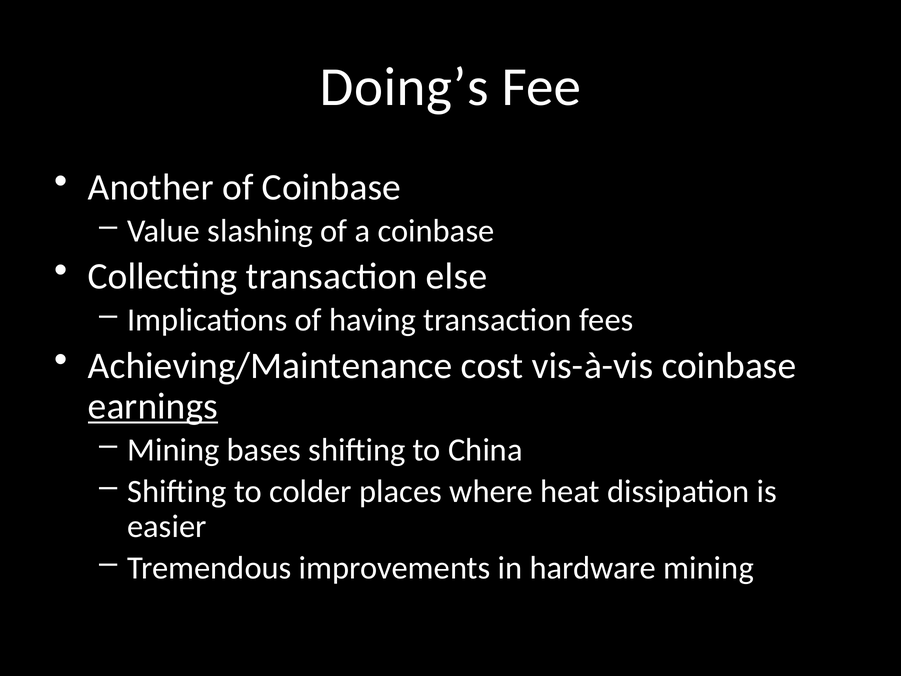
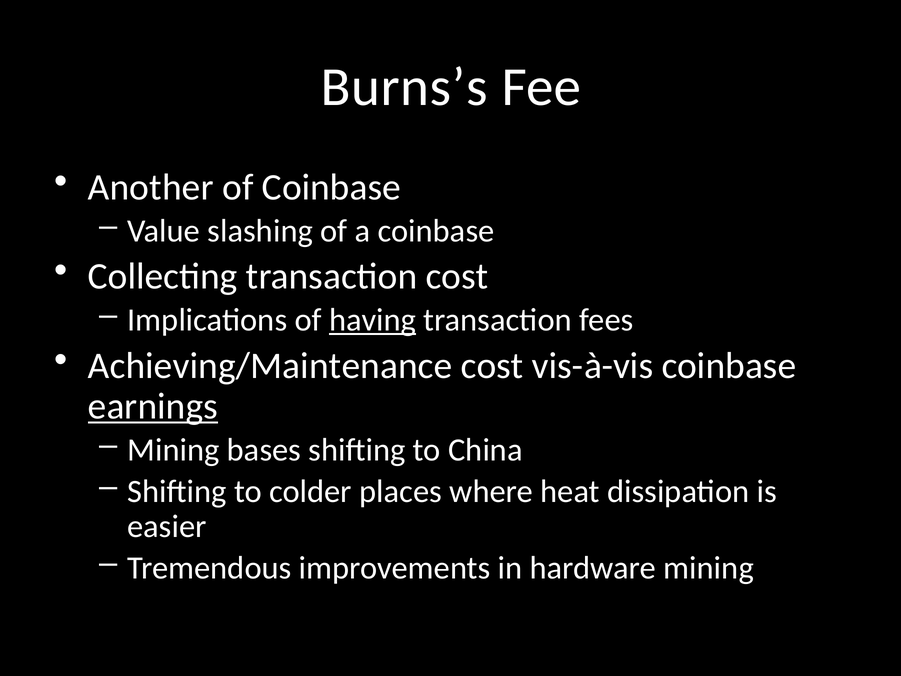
Doing’s: Doing’s -> Burns’s
transaction else: else -> cost
having underline: none -> present
